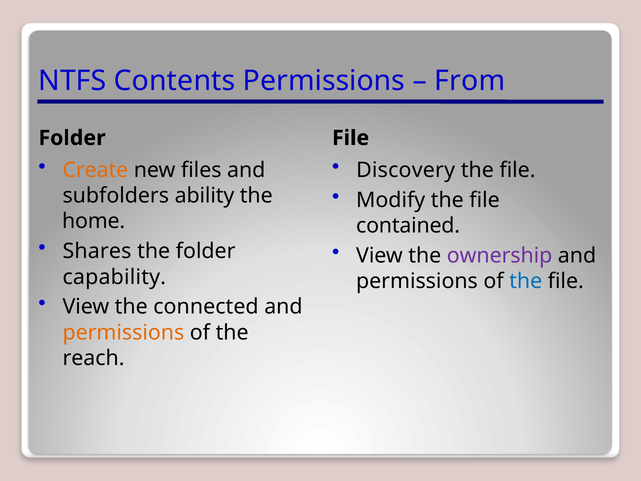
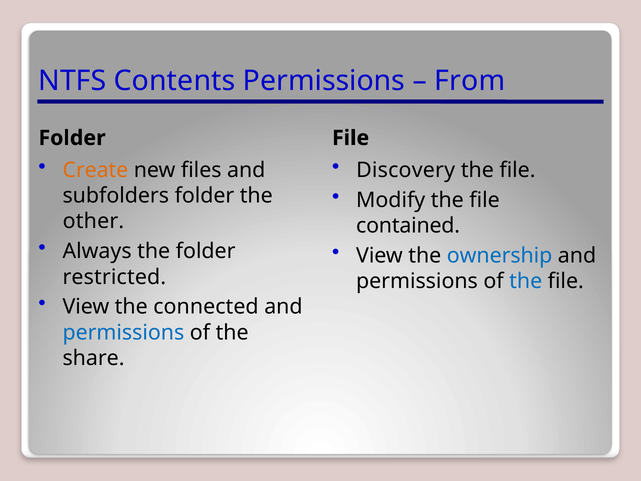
subfolders ability: ability -> folder
home: home -> other
Shares: Shares -> Always
ownership colour: purple -> blue
capability: capability -> restricted
permissions at (123, 332) colour: orange -> blue
reach: reach -> share
